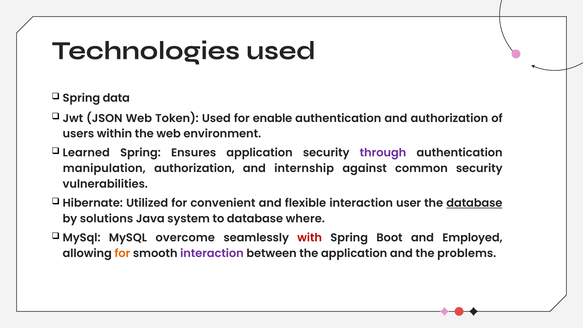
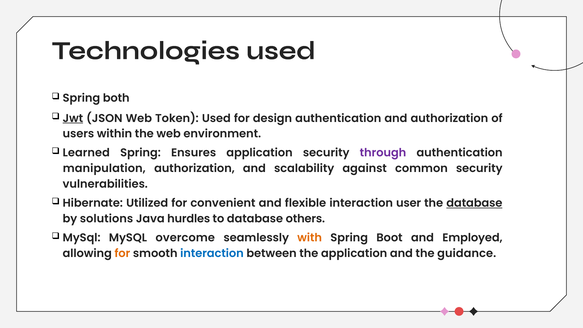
data: data -> both
Jwt underline: none -> present
enable: enable -> design
internship: internship -> scalability
system: system -> hurdles
where: where -> others
with colour: red -> orange
interaction at (212, 253) colour: purple -> blue
problems: problems -> guidance
